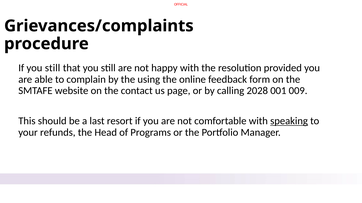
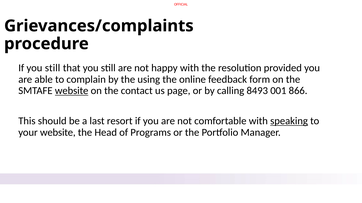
website at (72, 91) underline: none -> present
2028: 2028 -> 8493
009: 009 -> 866
your refunds: refunds -> website
